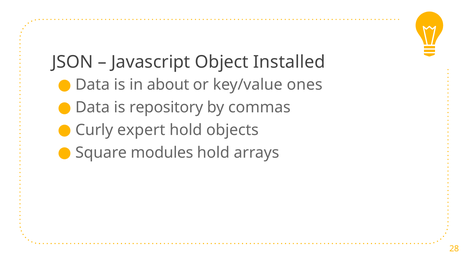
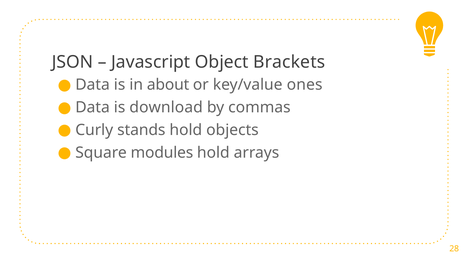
Installed: Installed -> Brackets
repository: repository -> download
expert: expert -> stands
